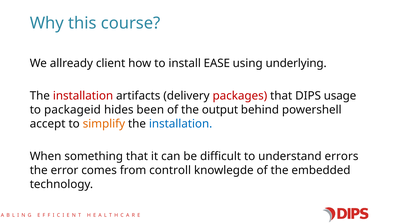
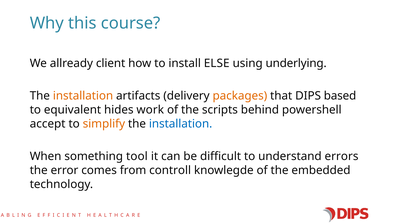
EASE: EASE -> ELSE
installation at (83, 96) colour: red -> orange
packages colour: red -> orange
usage: usage -> based
packageid: packageid -> equivalent
been: been -> work
output: output -> scripts
something that: that -> tool
